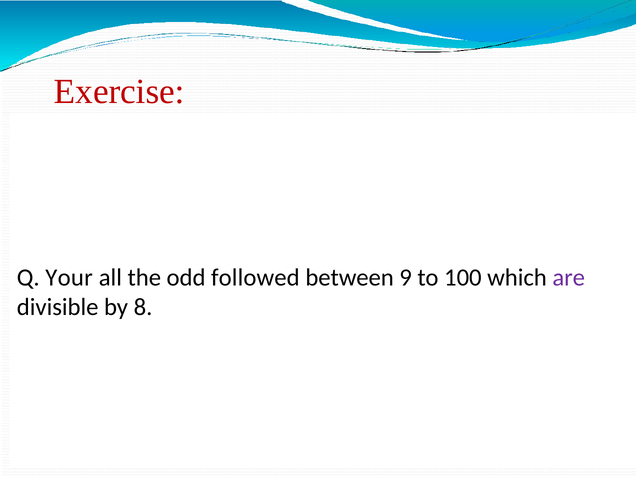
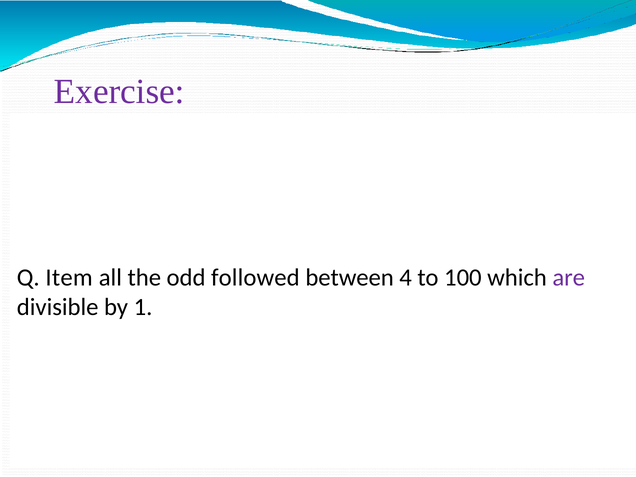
Exercise colour: red -> purple
Your: Your -> Item
9: 9 -> 4
8: 8 -> 1
